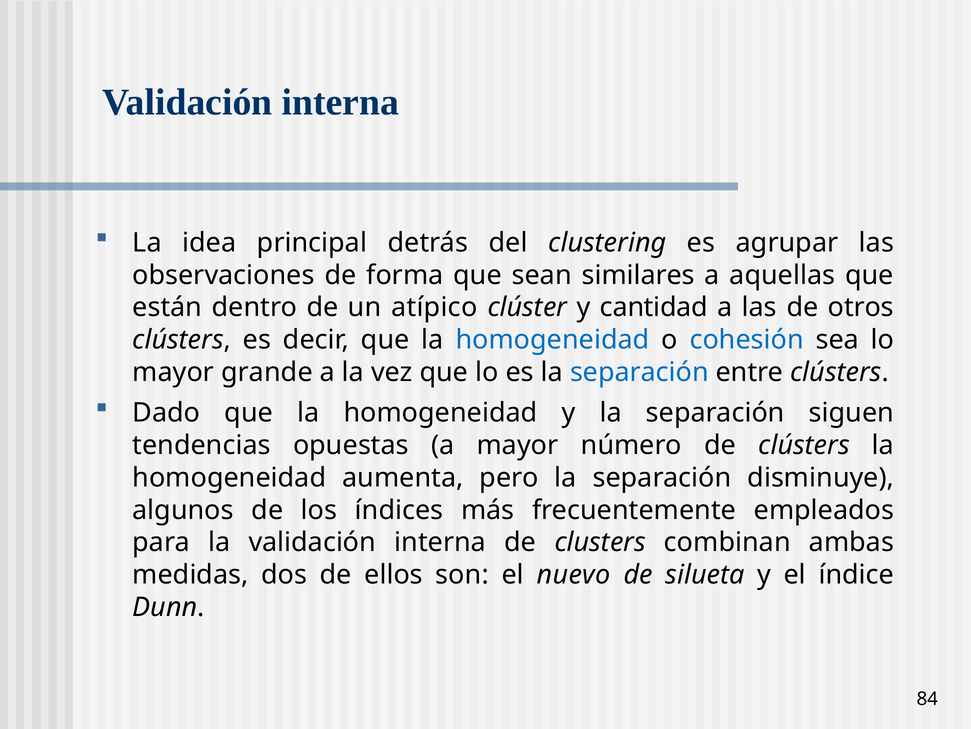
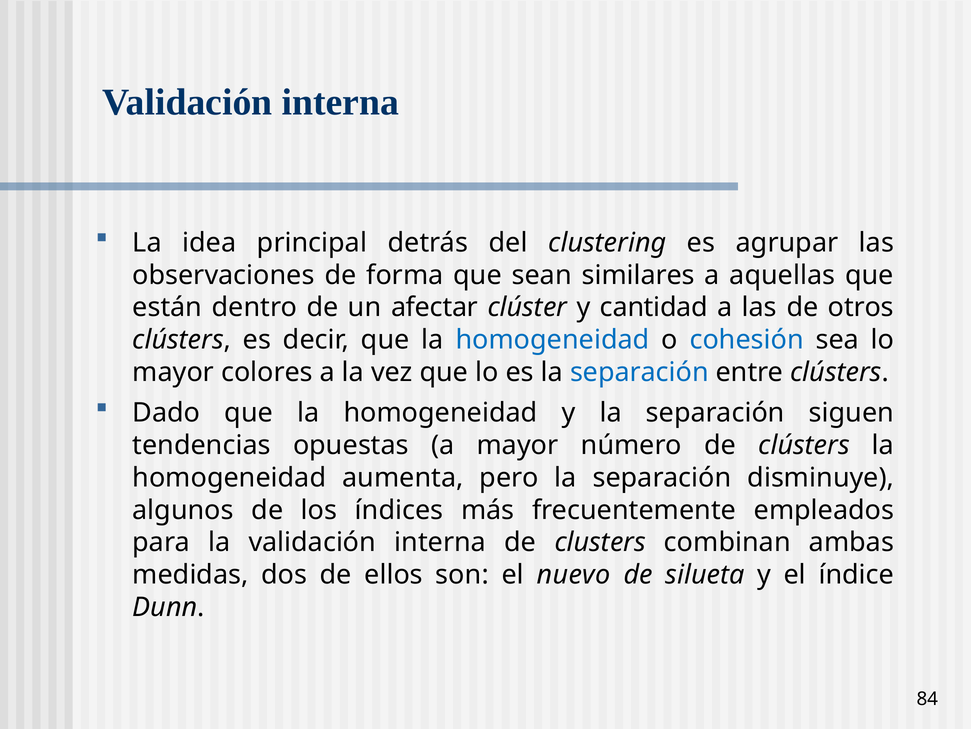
atípico: atípico -> afectar
grande: grande -> colores
